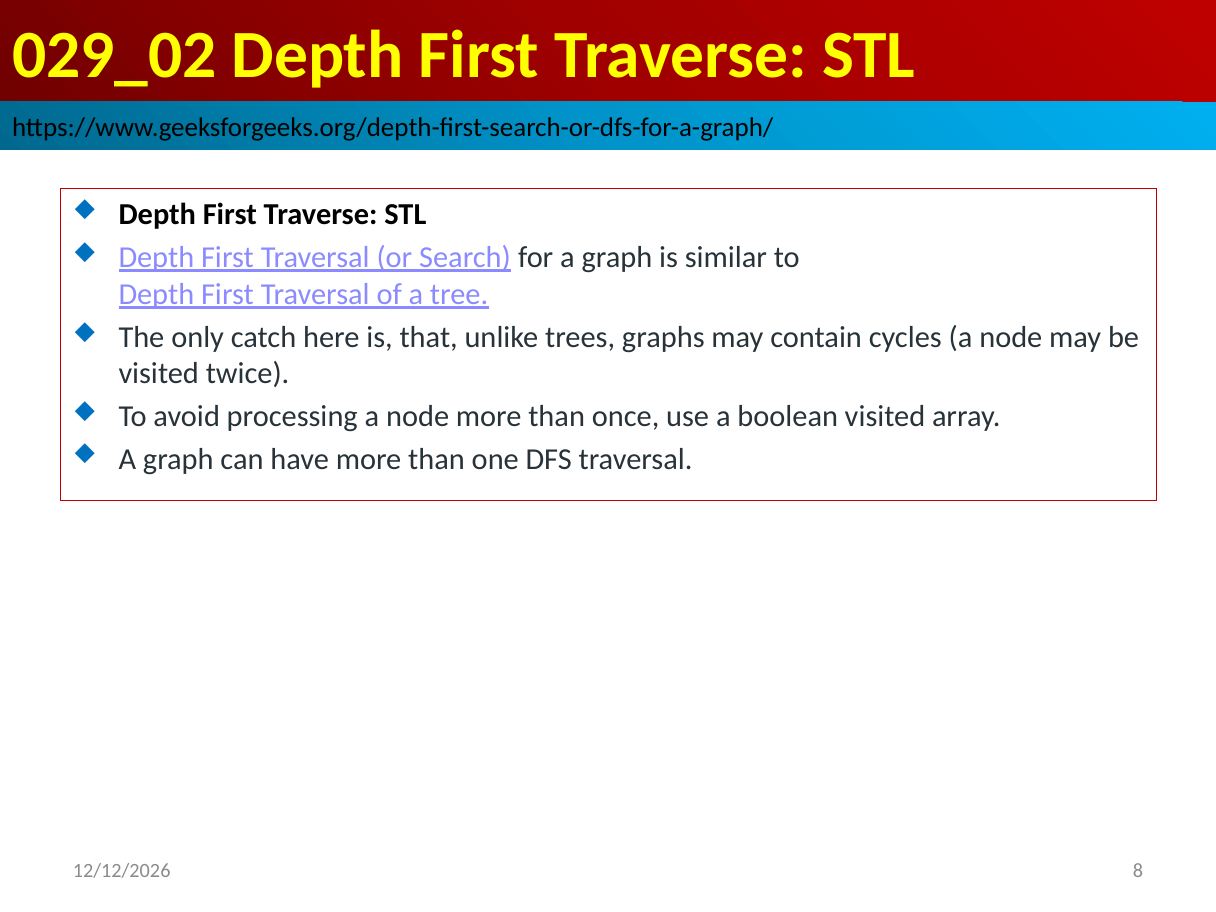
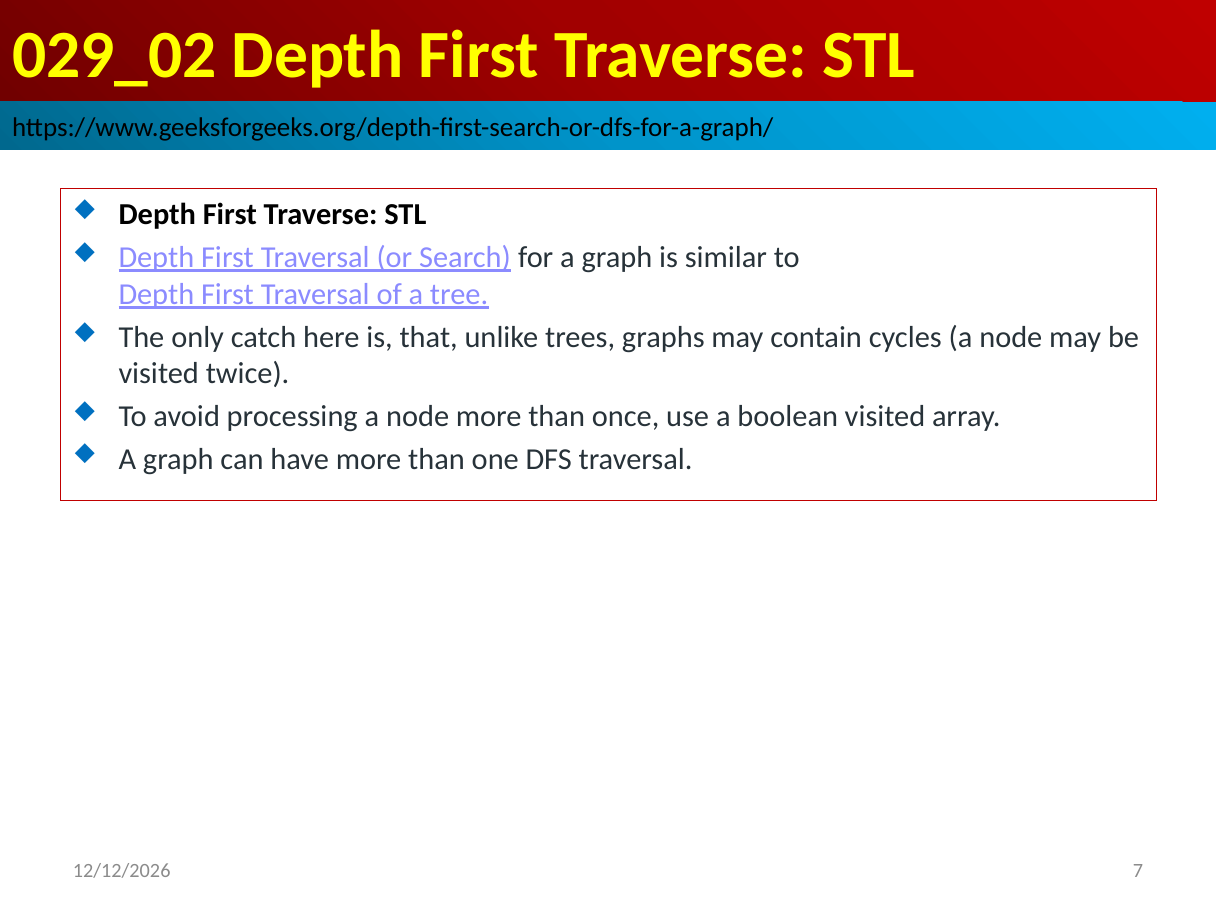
8: 8 -> 7
